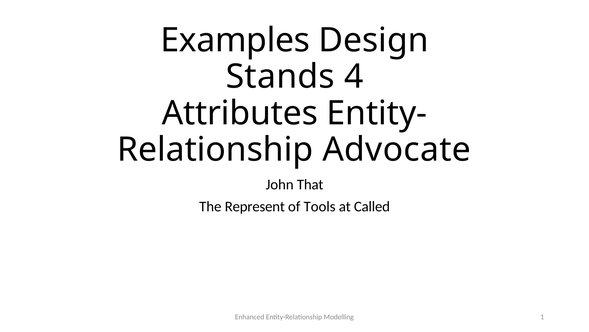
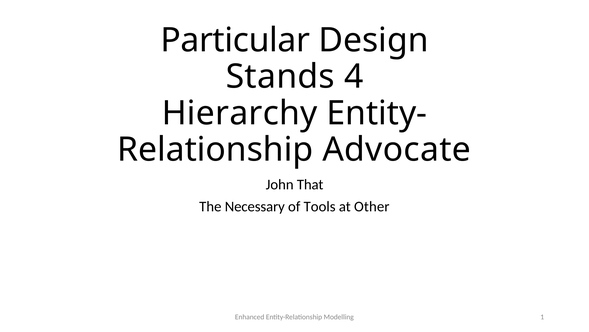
Examples: Examples -> Particular
Attributes: Attributes -> Hierarchy
Represent: Represent -> Necessary
Called: Called -> Other
